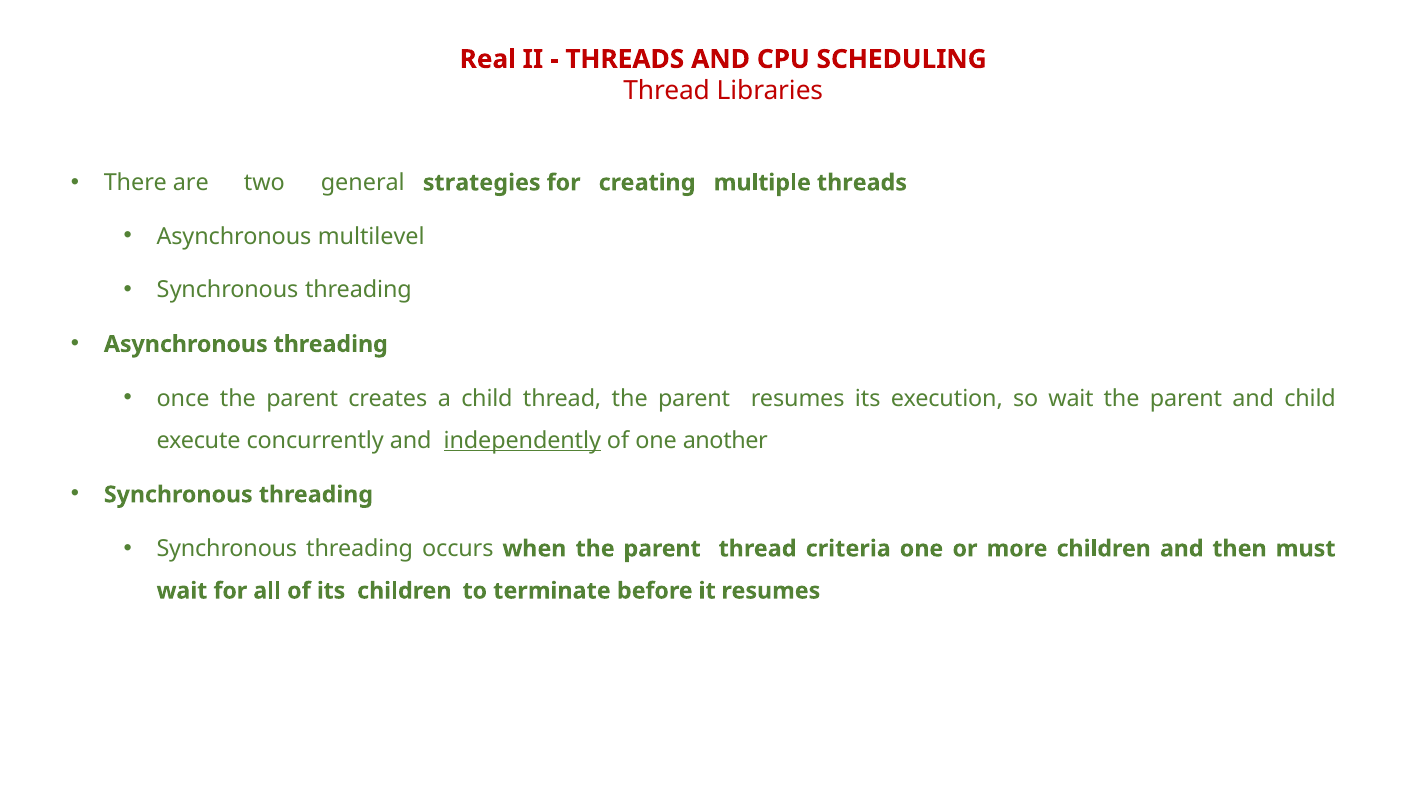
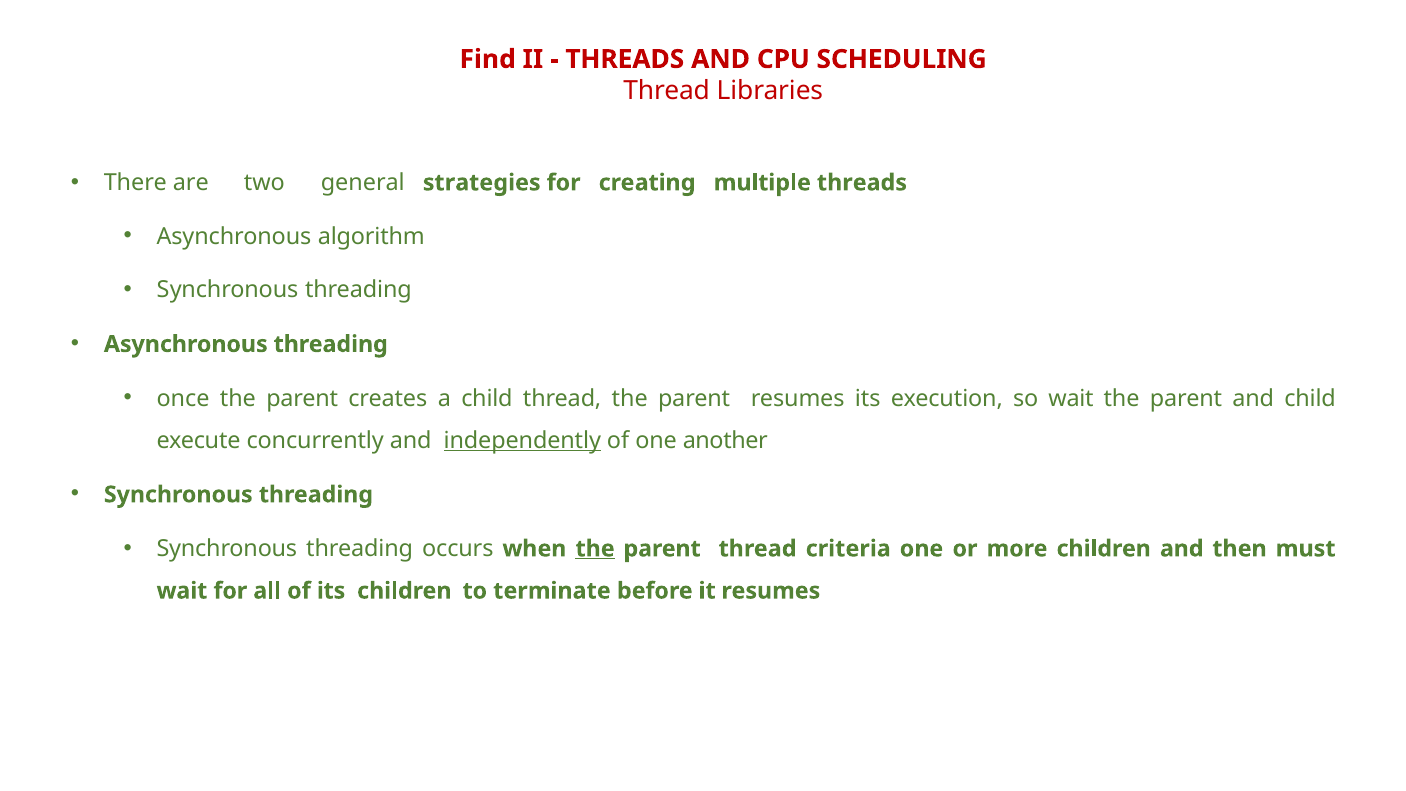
Real: Real -> Find
multilevel: multilevel -> algorithm
the at (595, 549) underline: none -> present
